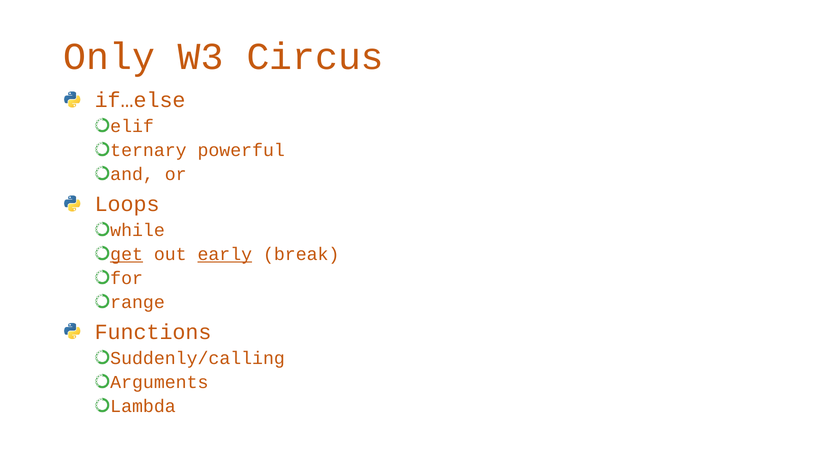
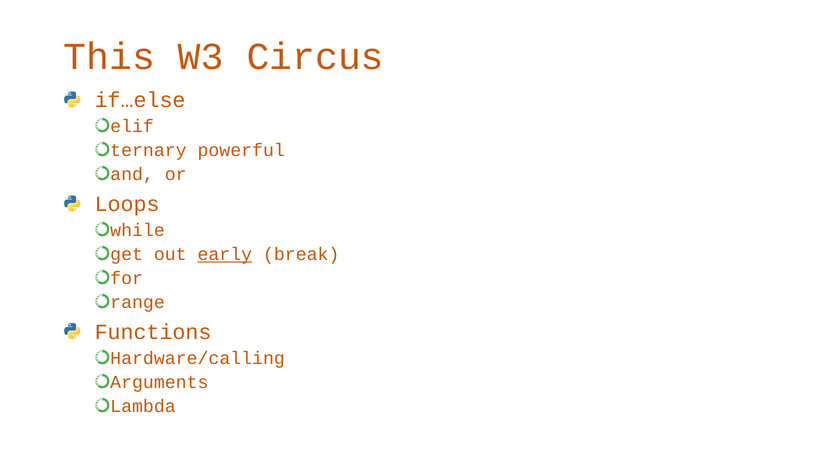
Only: Only -> This
get underline: present -> none
Suddenly/calling: Suddenly/calling -> Hardware/calling
